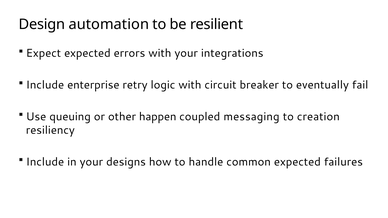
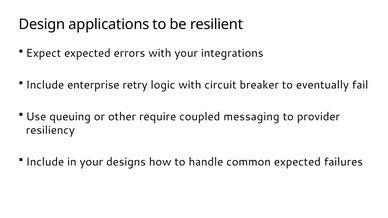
automation: automation -> applications
happen: happen -> require
creation: creation -> provider
